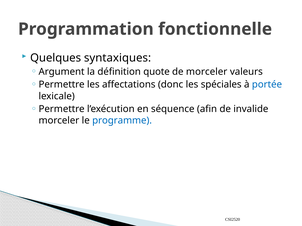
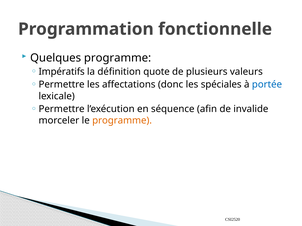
Quelques syntaxiques: syntaxiques -> programme
Argument: Argument -> Impératifs
de morceler: morceler -> plusieurs
programme at (122, 121) colour: blue -> orange
